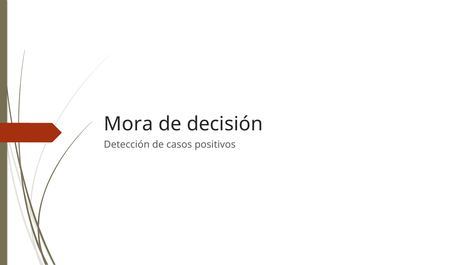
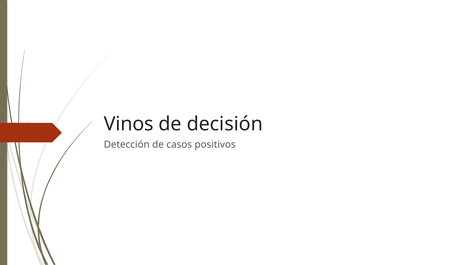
Mora: Mora -> Vinos
